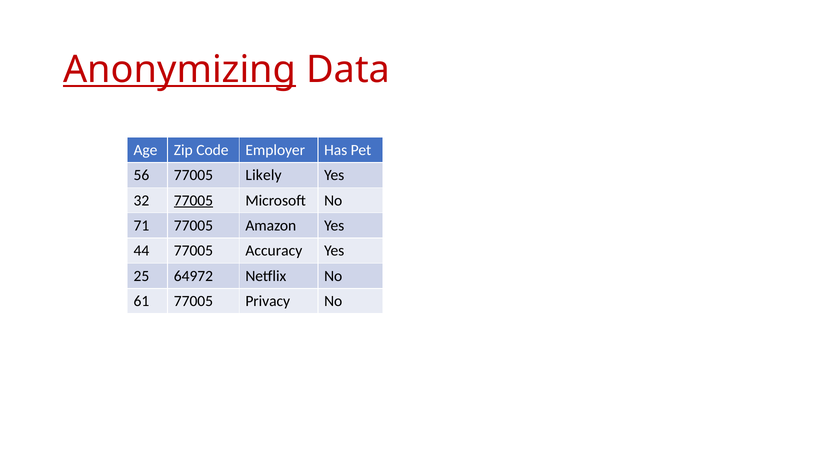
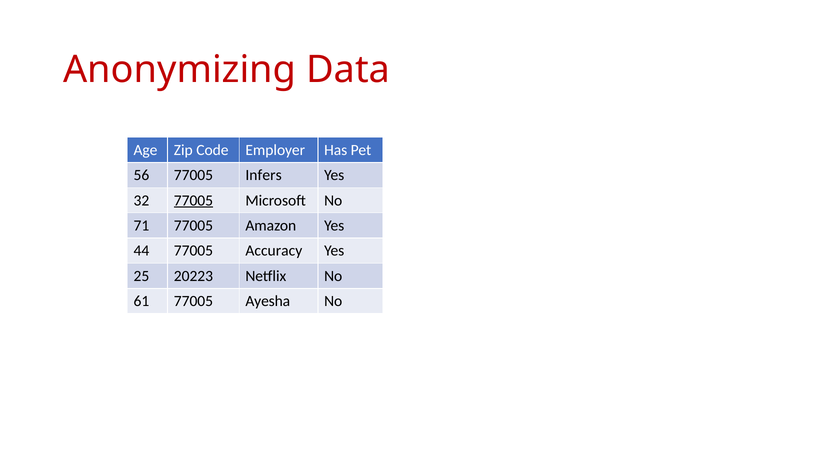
Anonymizing underline: present -> none
Likely: Likely -> Infers
64972: 64972 -> 20223
Privacy: Privacy -> Ayesha
